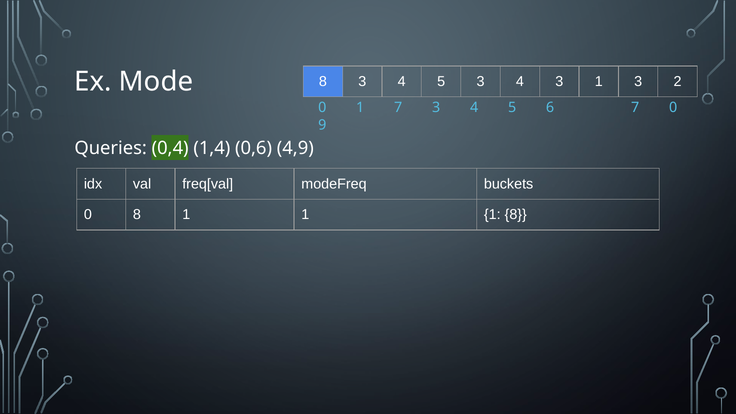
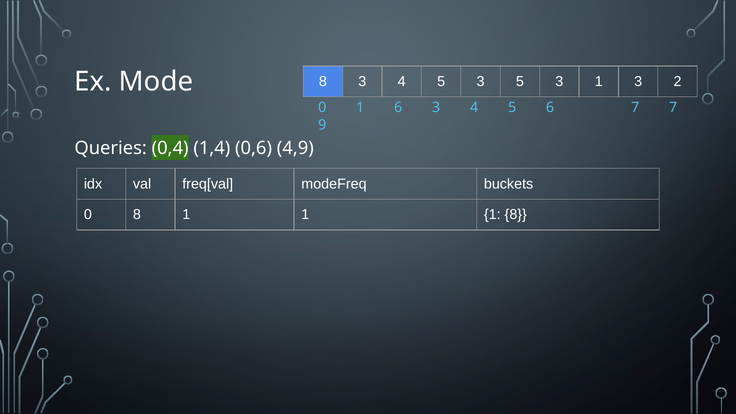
5 3 4: 4 -> 5
1 7: 7 -> 6
7 0: 0 -> 7
